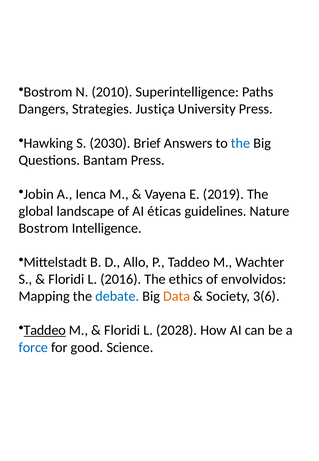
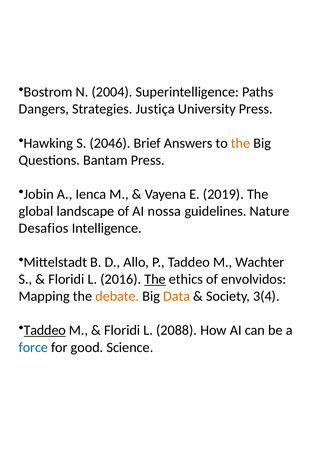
2010: 2010 -> 2004
2030: 2030 -> 2046
the at (241, 143) colour: blue -> orange
éticas: éticas -> nossa
Bostrom at (44, 228): Bostrom -> Desafios
The at (155, 279) underline: none -> present
debate colour: blue -> orange
3(6: 3(6 -> 3(4
2028: 2028 -> 2088
